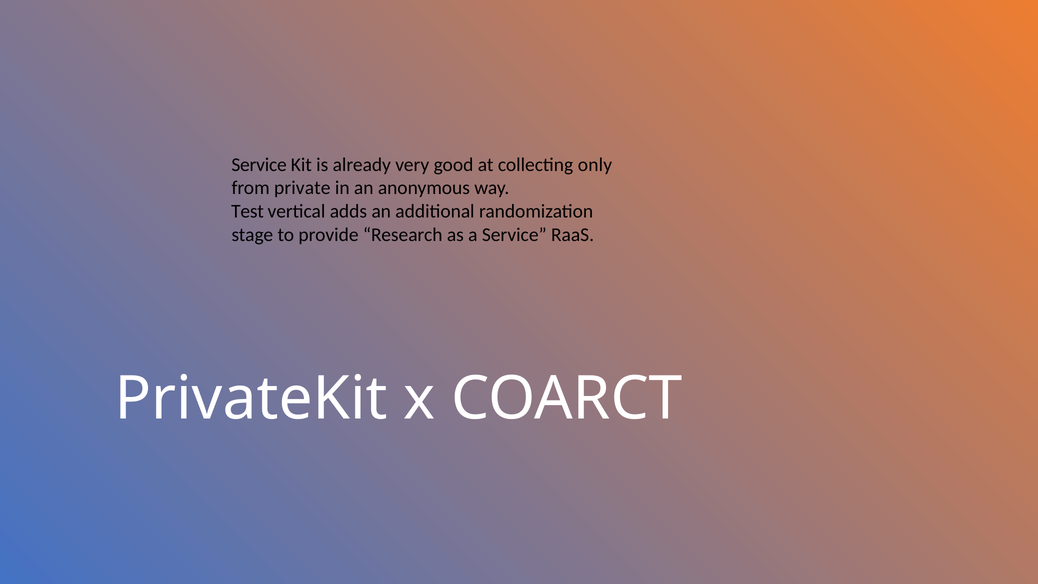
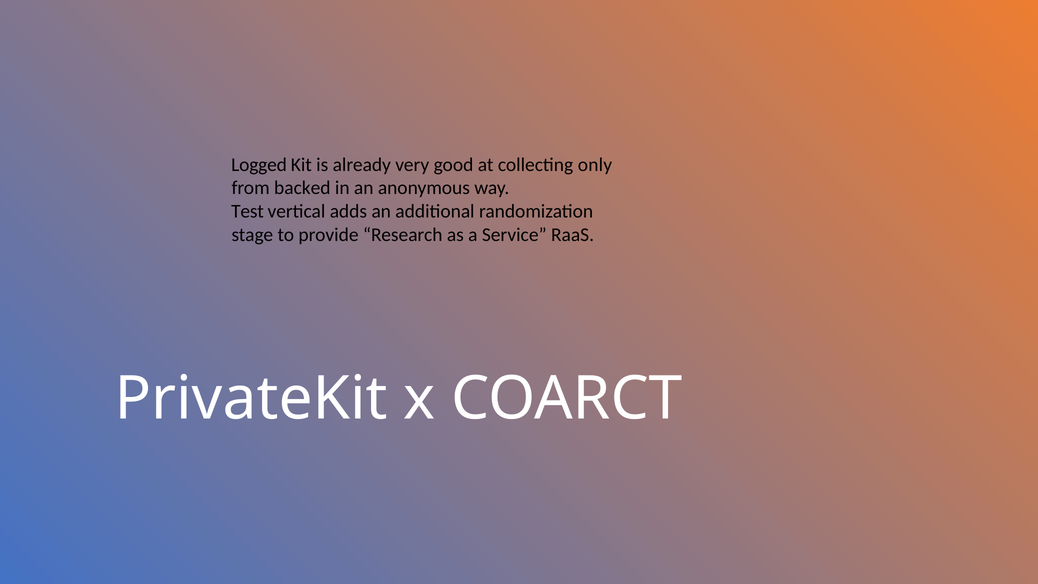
Service at (259, 165): Service -> Logged
private: private -> backed
